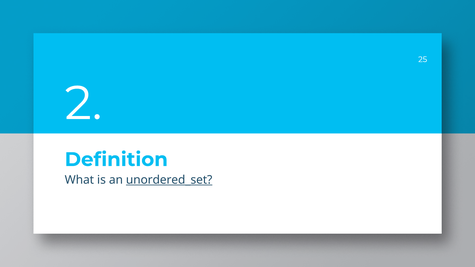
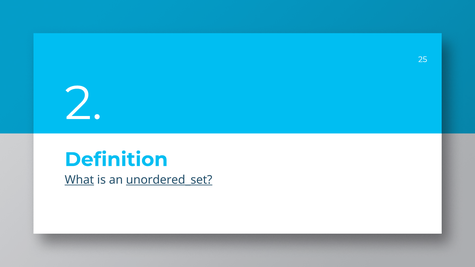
What underline: none -> present
